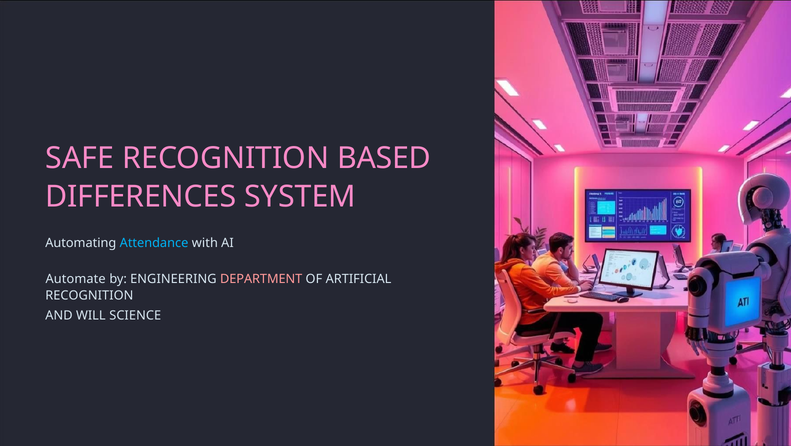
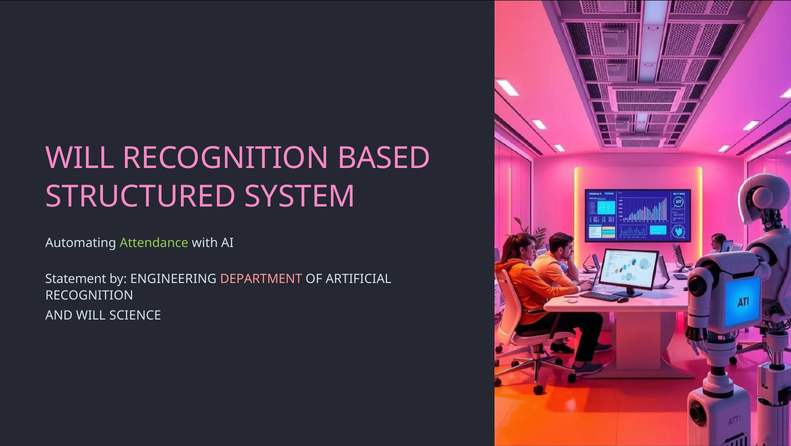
SAFE at (80, 158): SAFE -> WILL
DIFFERENCES: DIFFERENCES -> STRUCTURED
Attendance colour: light blue -> light green
Automate: Automate -> Statement
